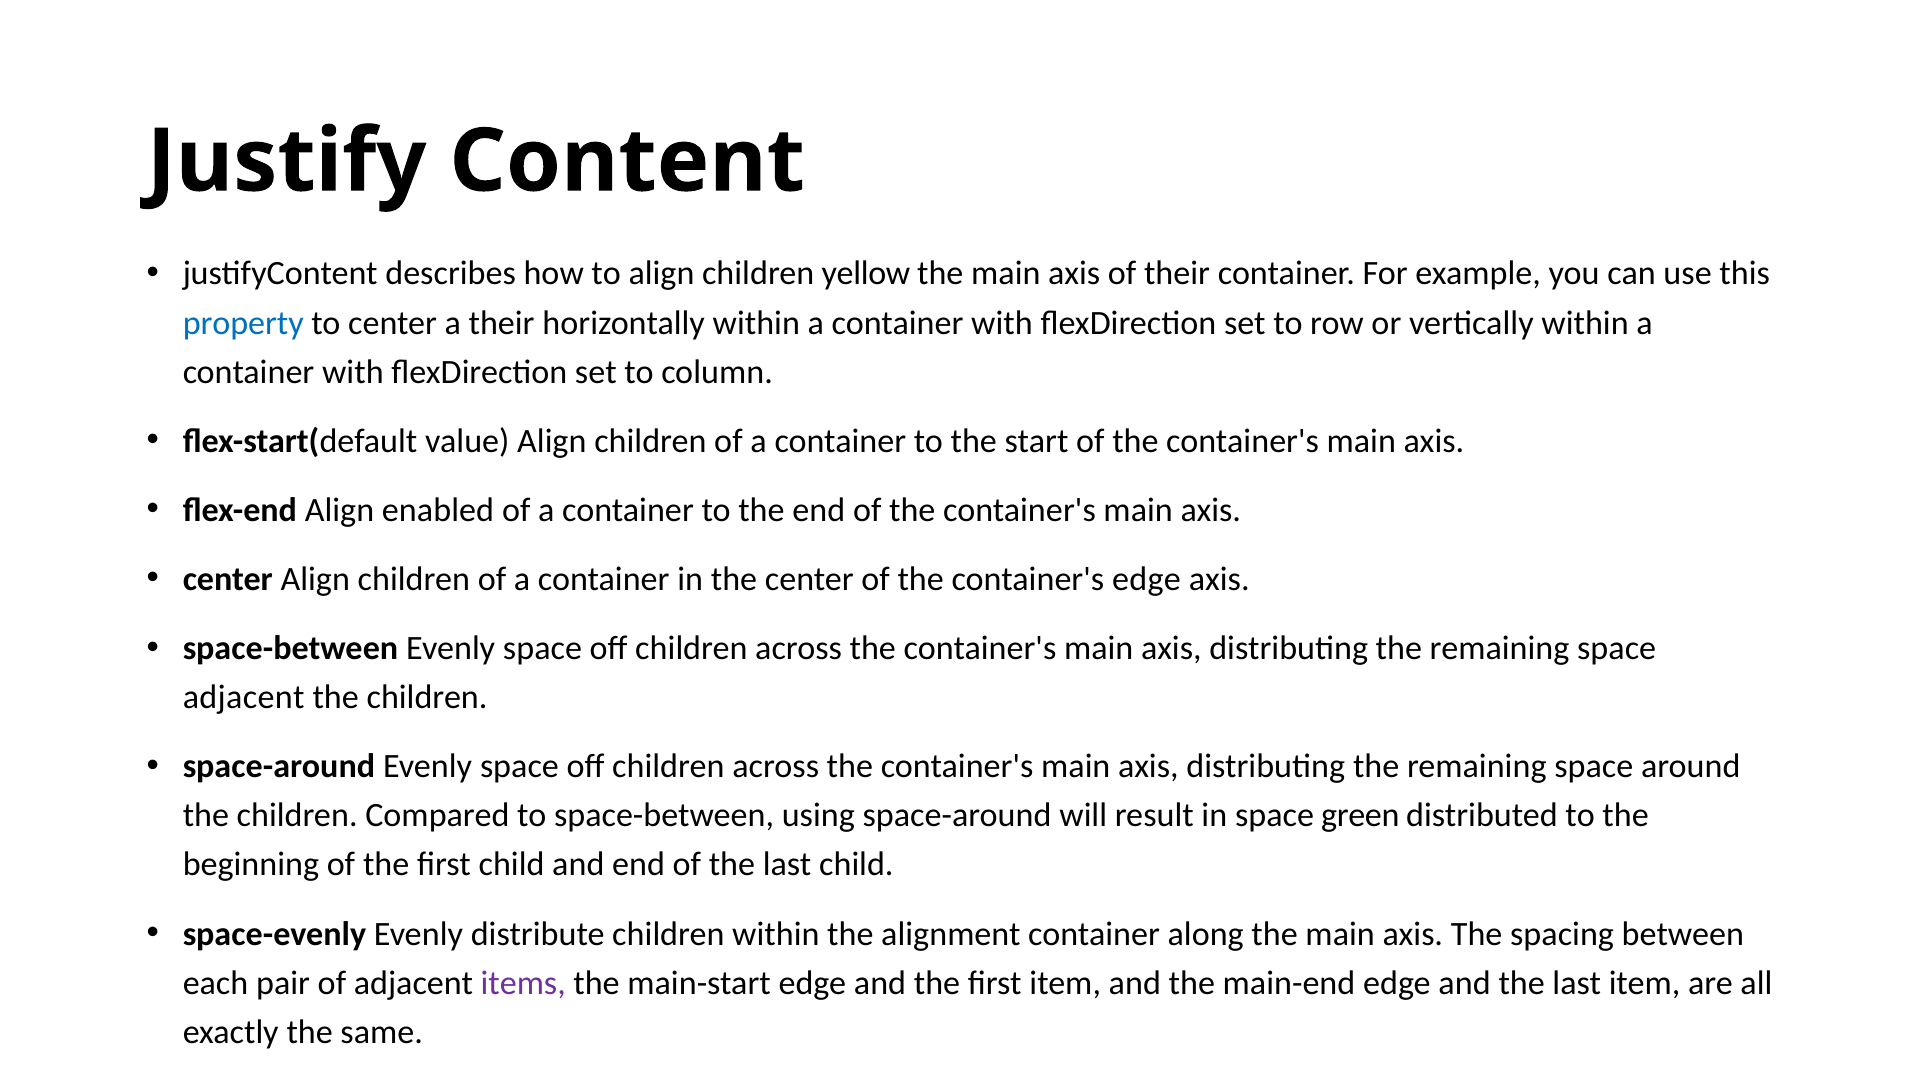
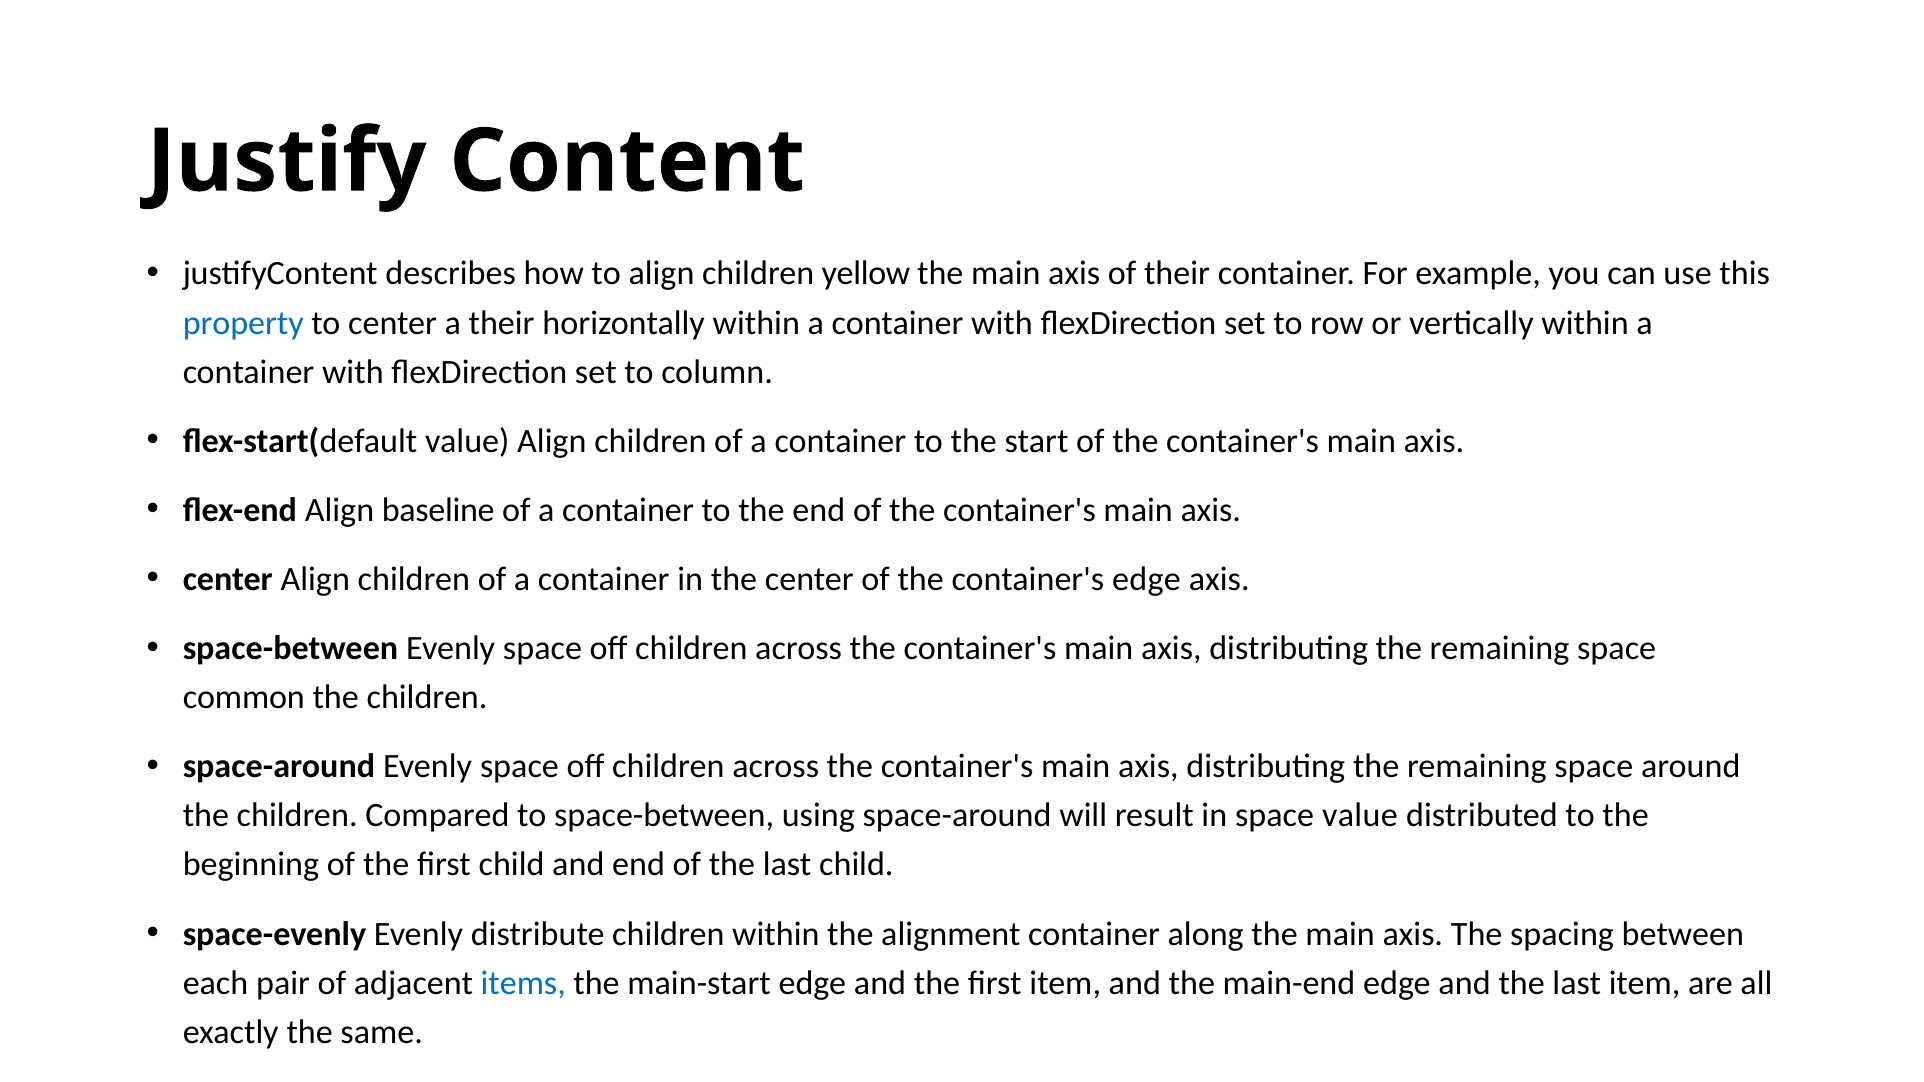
enabled: enabled -> baseline
adjacent at (244, 698): adjacent -> common
space green: green -> value
items colour: purple -> blue
